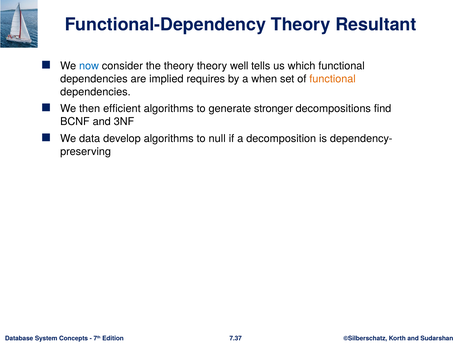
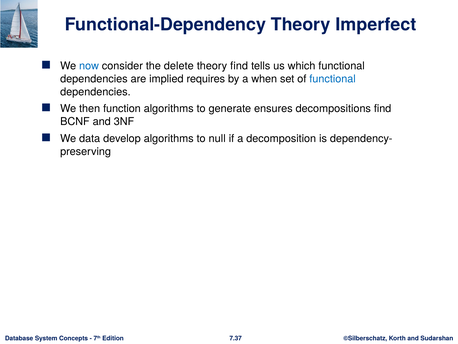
Resultant: Resultant -> Imperfect
the theory: theory -> delete
theory well: well -> find
functional at (333, 79) colour: orange -> blue
efficient: efficient -> function
stronger: stronger -> ensures
